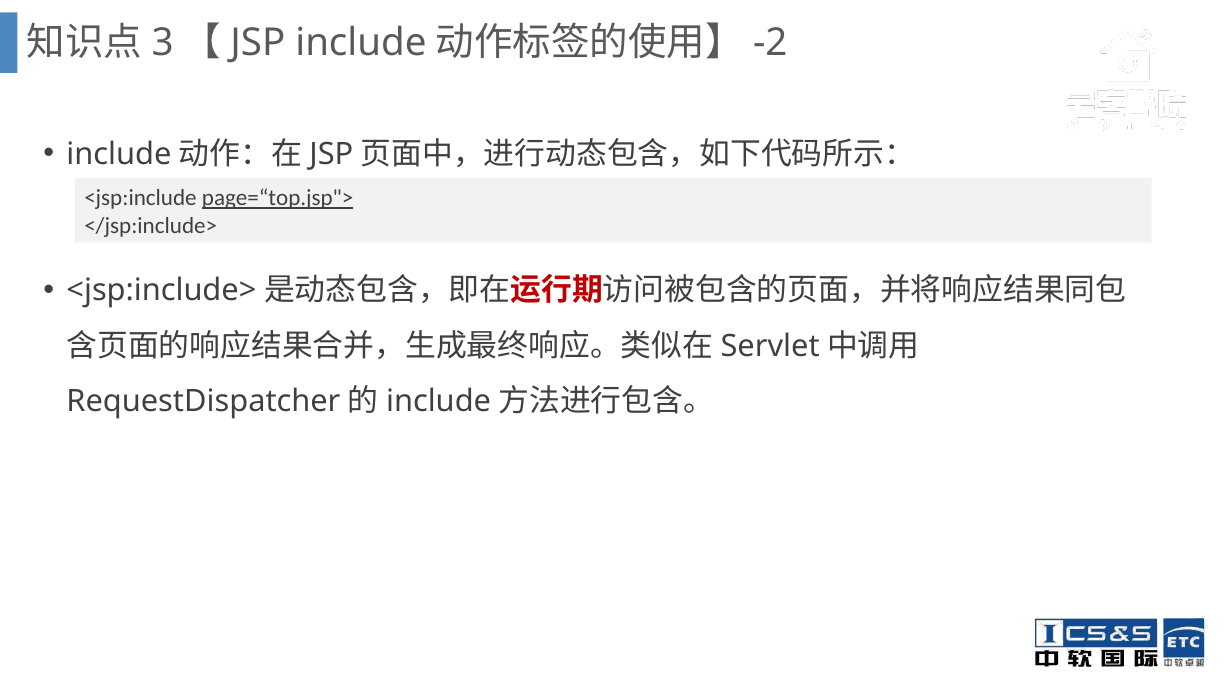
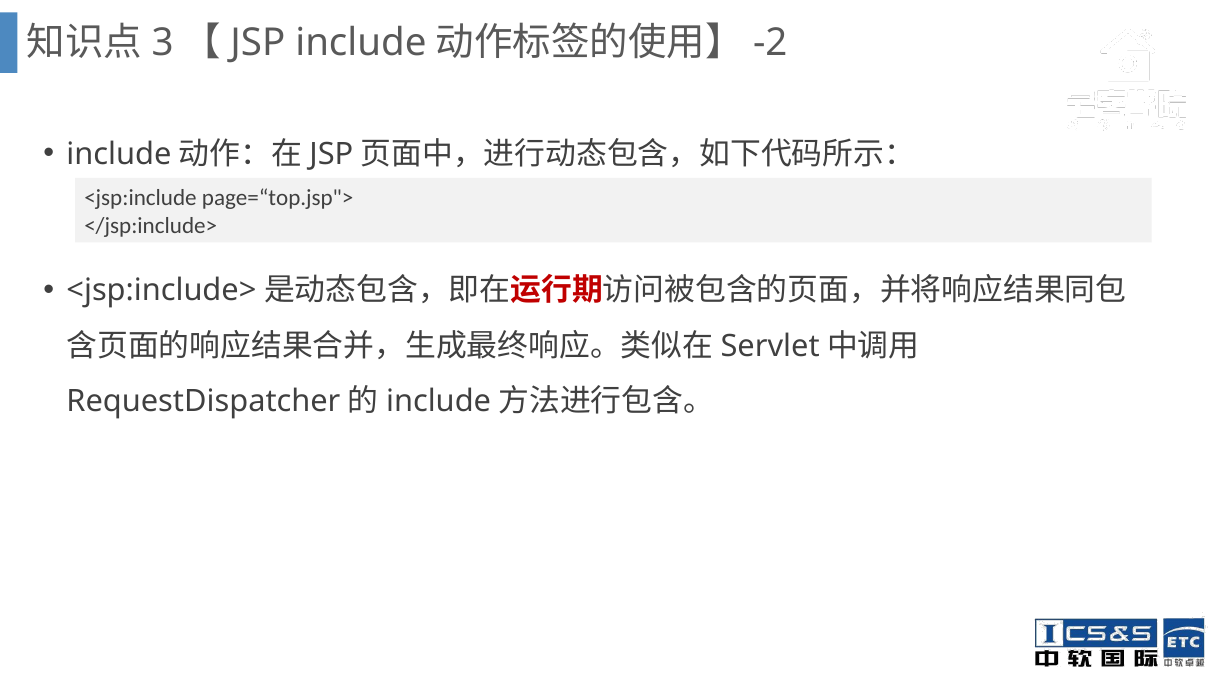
page=“top.jsp"> underline: present -> none
